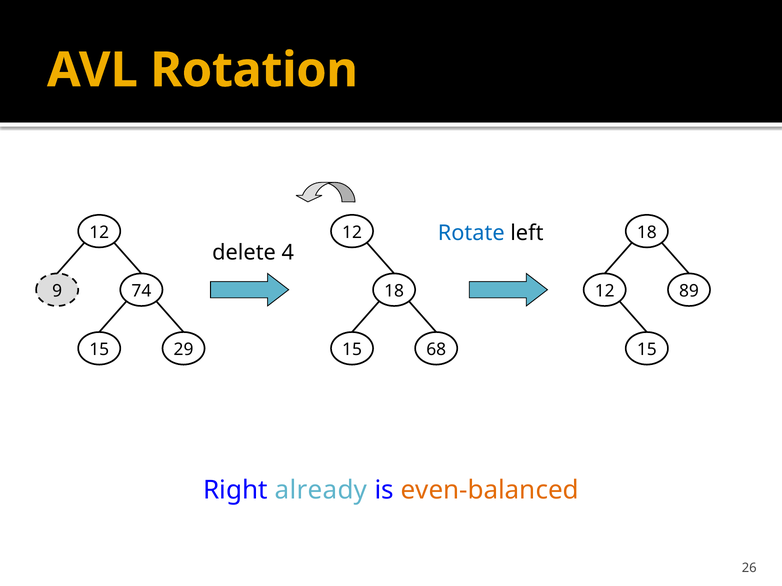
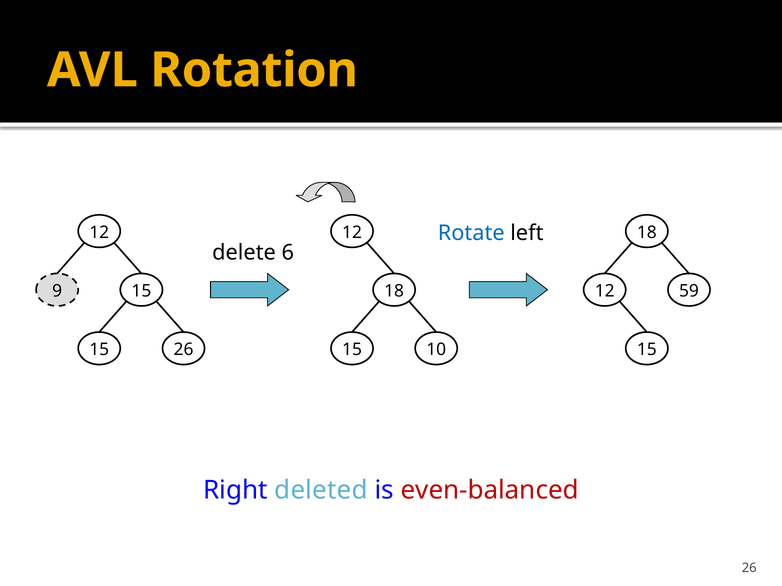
4: 4 -> 6
9 74: 74 -> 15
89: 89 -> 59
15 29: 29 -> 26
68: 68 -> 10
already: already -> deleted
even-balanced colour: orange -> red
